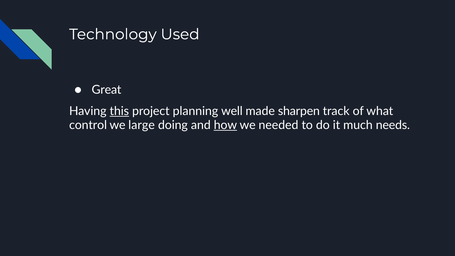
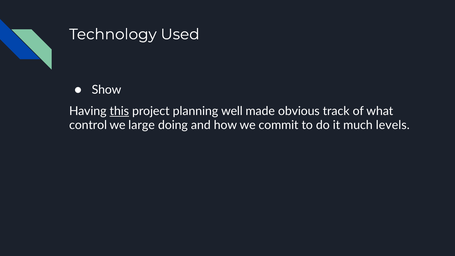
Great: Great -> Show
sharpen: sharpen -> obvious
how underline: present -> none
needed: needed -> commit
needs: needs -> levels
